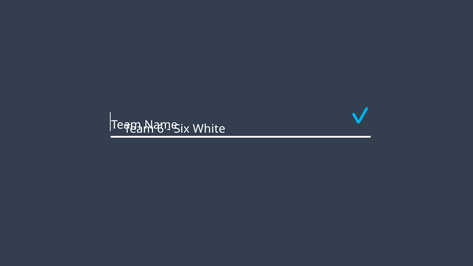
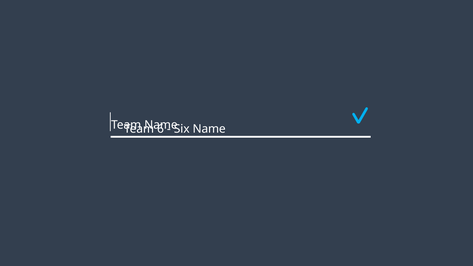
Six White: White -> Name
